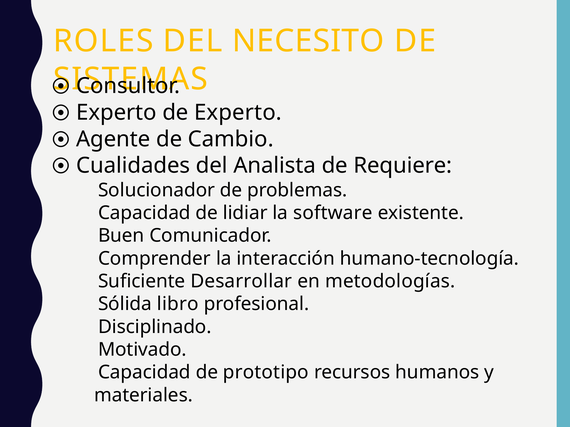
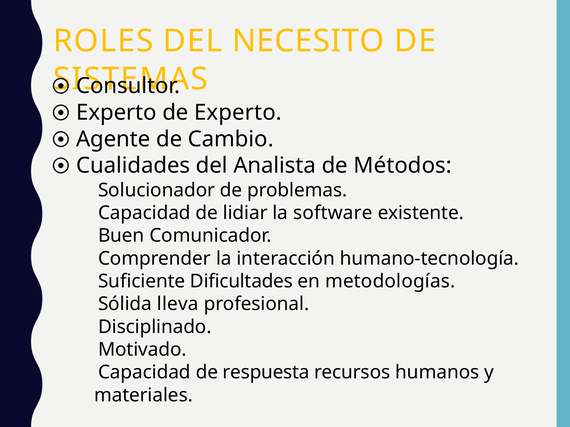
Requiere: Requiere -> Métodos
Desarrollar: Desarrollar -> Dificultades
libro: libro -> lleva
prototipo: prototipo -> respuesta
